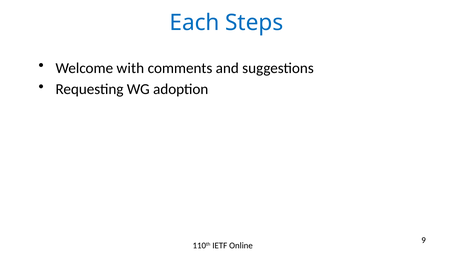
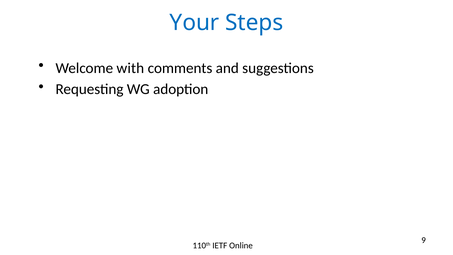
Each: Each -> Your
